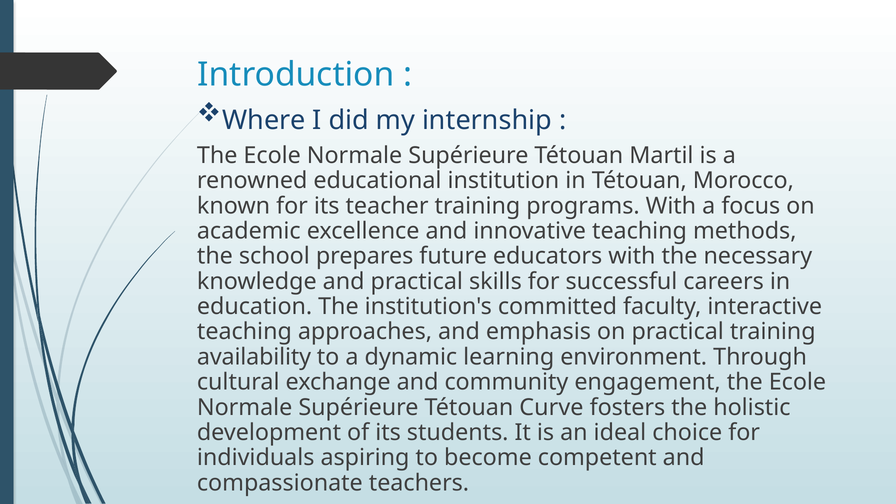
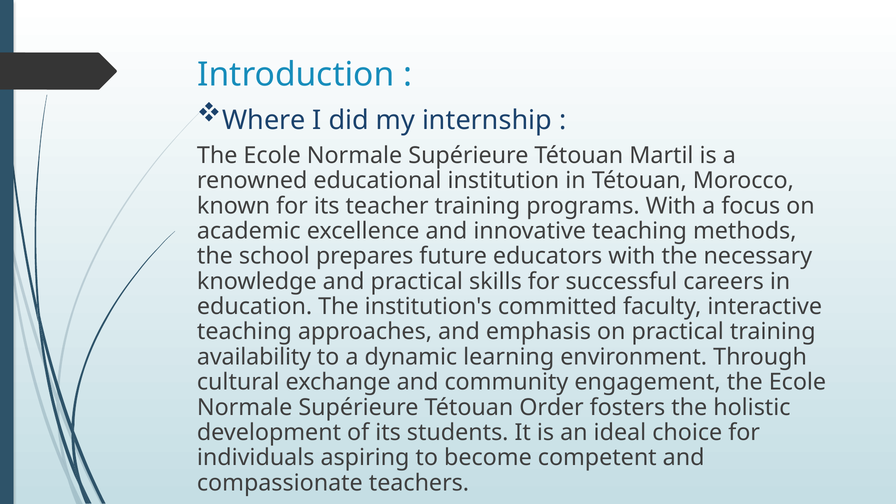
Curve: Curve -> Order
